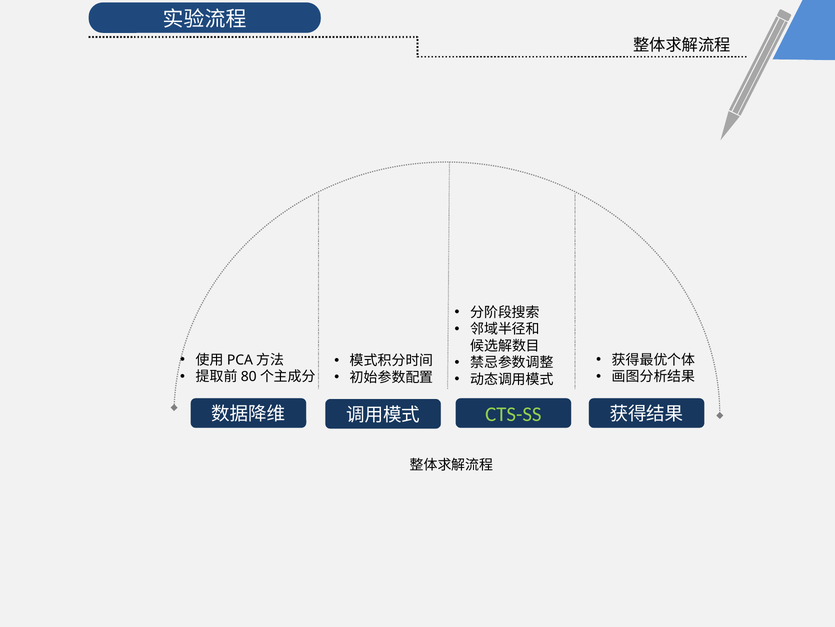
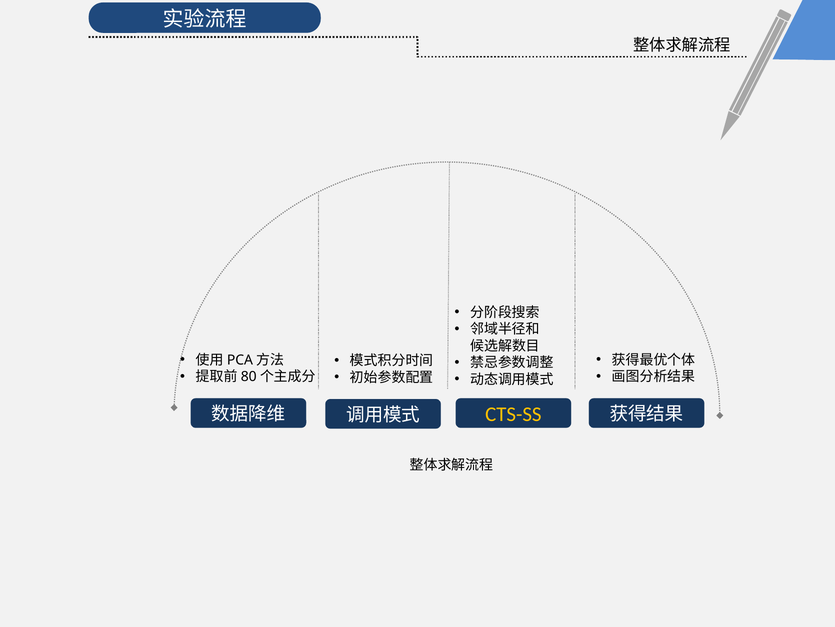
CTS-SS colour: light green -> yellow
